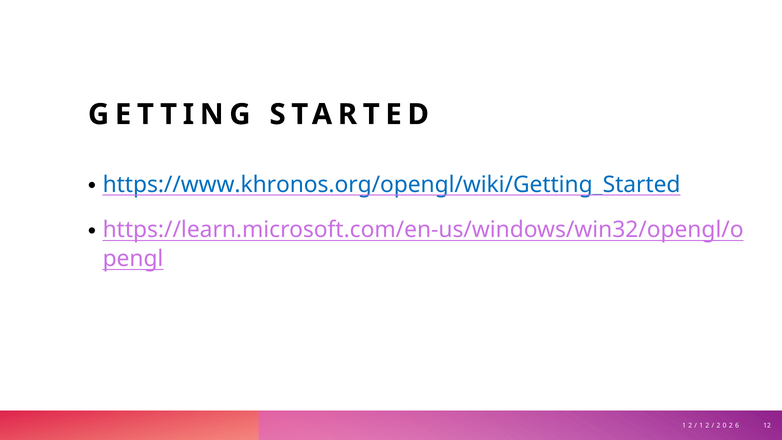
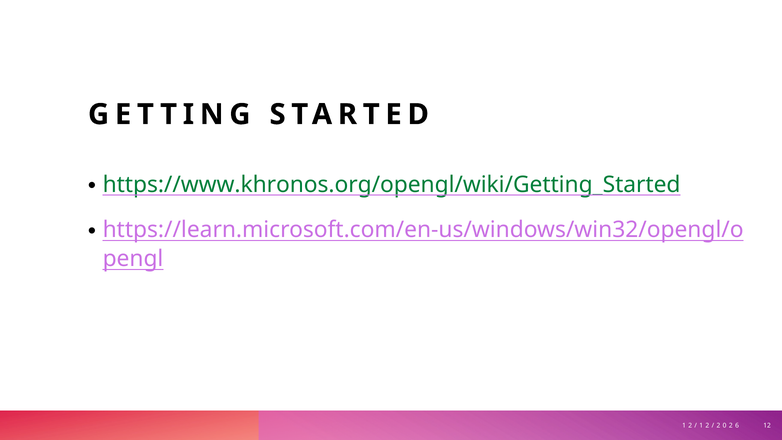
https://www.khronos.org/opengl/wiki/Getting_Started colour: blue -> green
